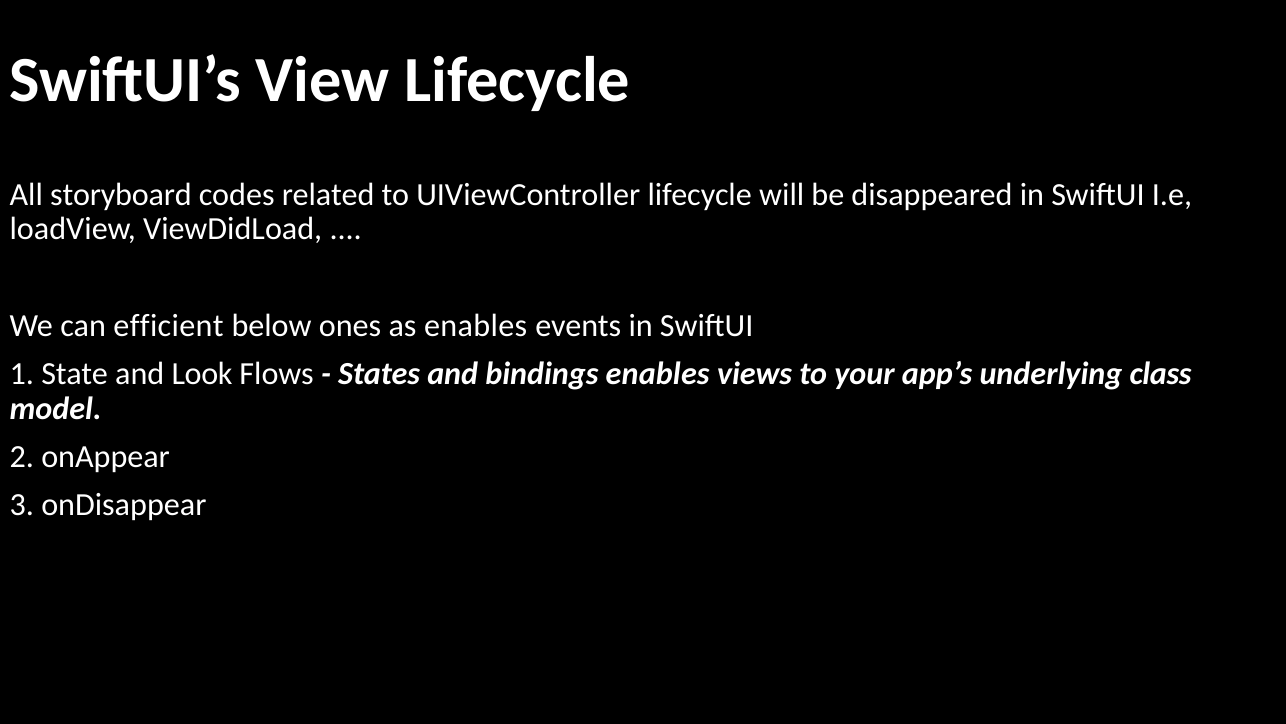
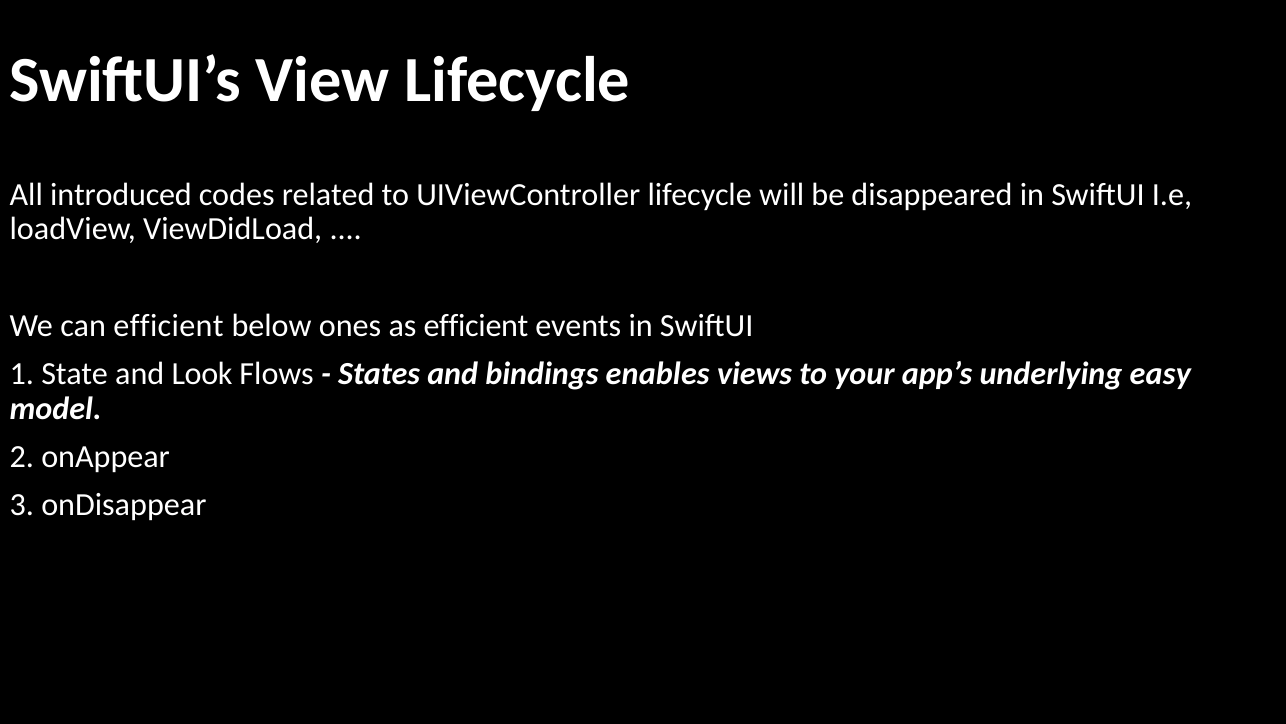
storyboard: storyboard -> introduced
as enables: enables -> efficient
class: class -> easy
